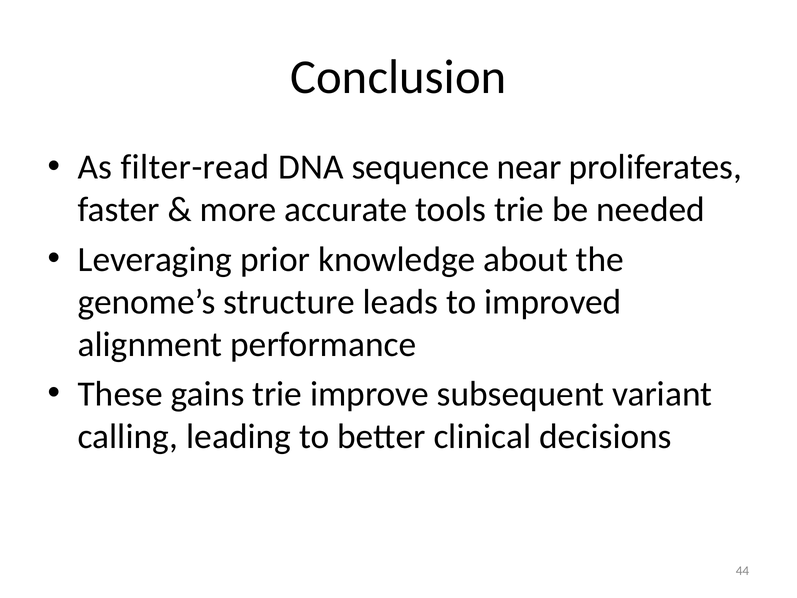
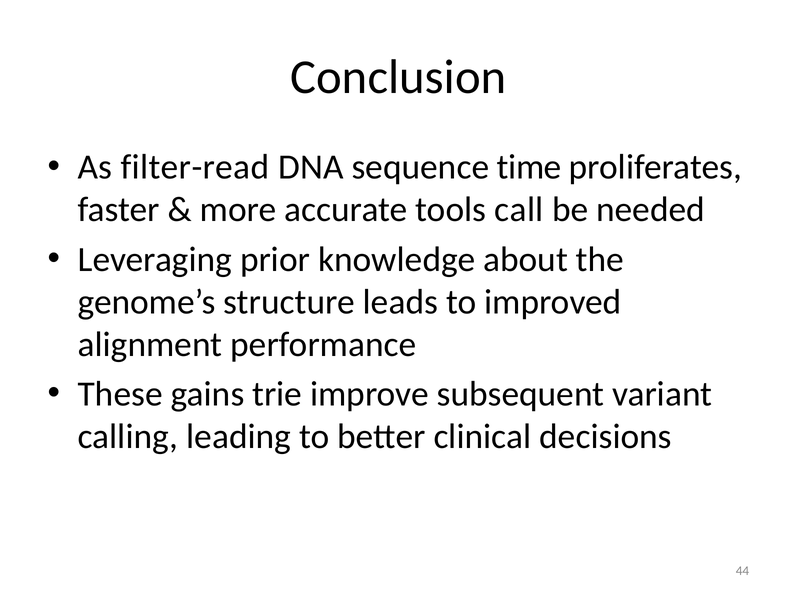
near: near -> time
tools trie: trie -> call
